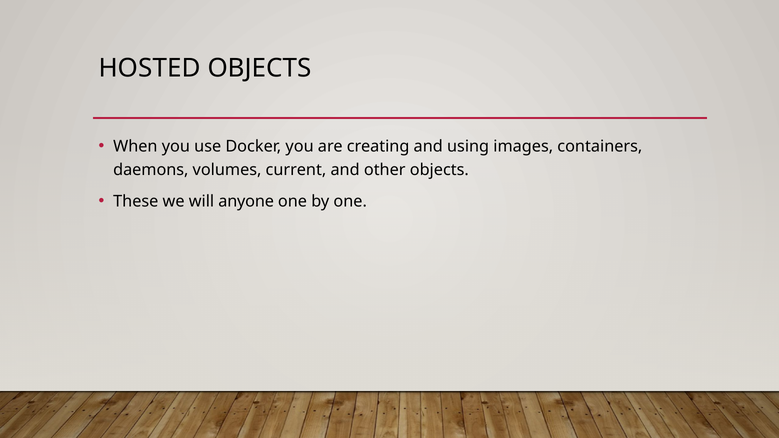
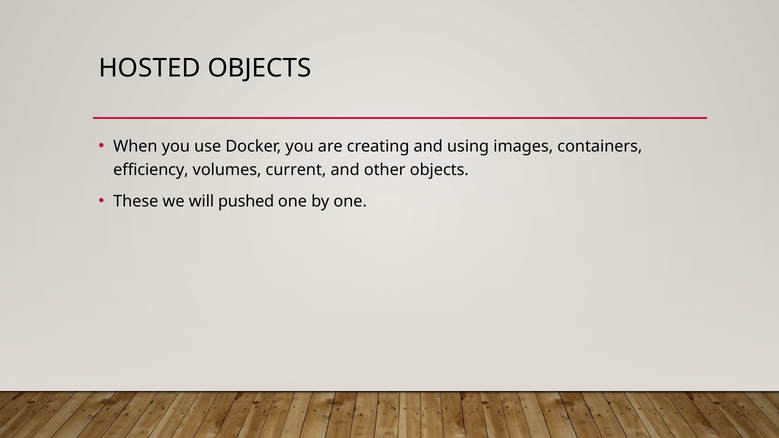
daemons: daemons -> efficiency
anyone: anyone -> pushed
